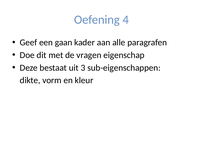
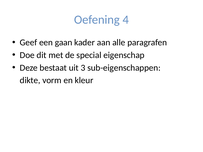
vragen: vragen -> special
